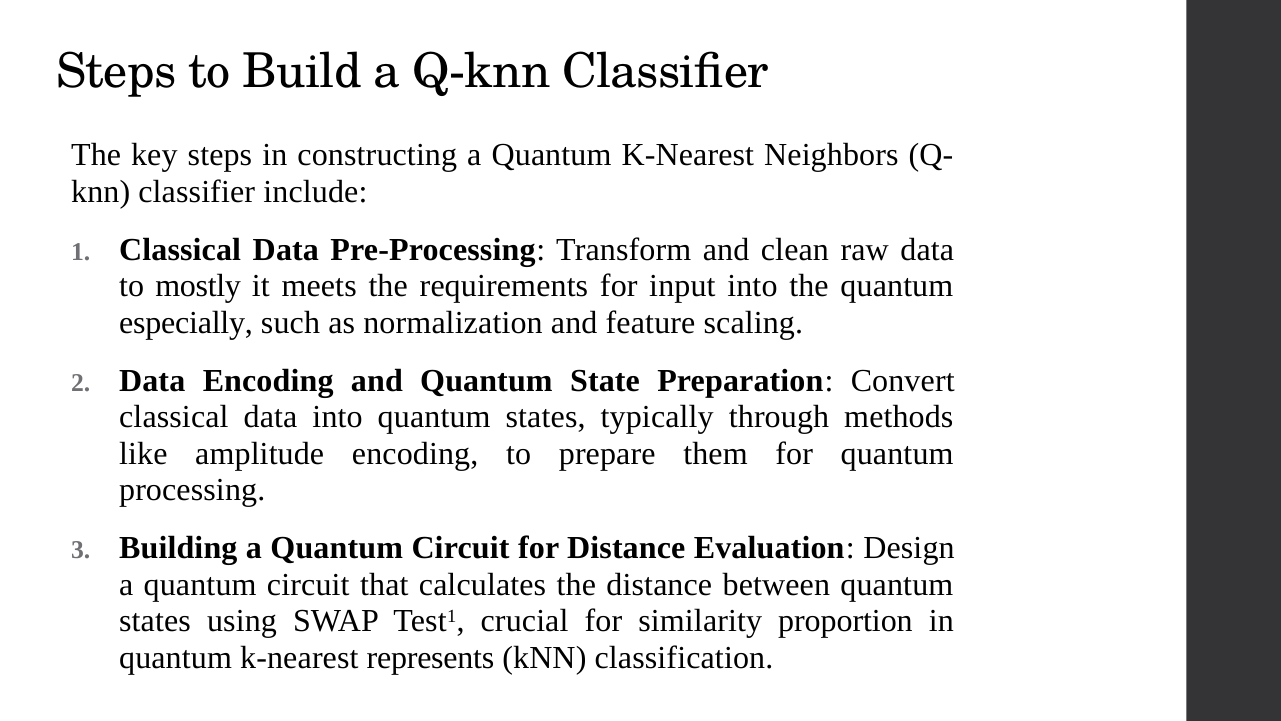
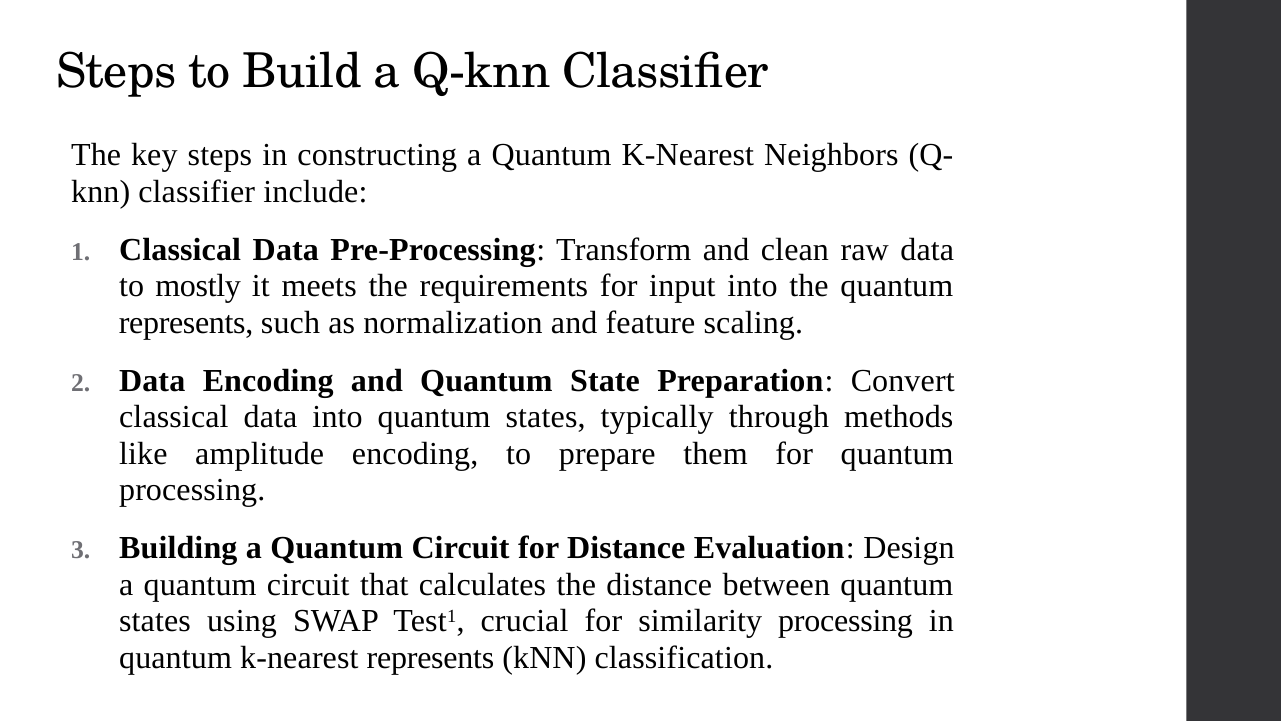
especially at (186, 322): especially -> represents
similarity proportion: proportion -> processing
